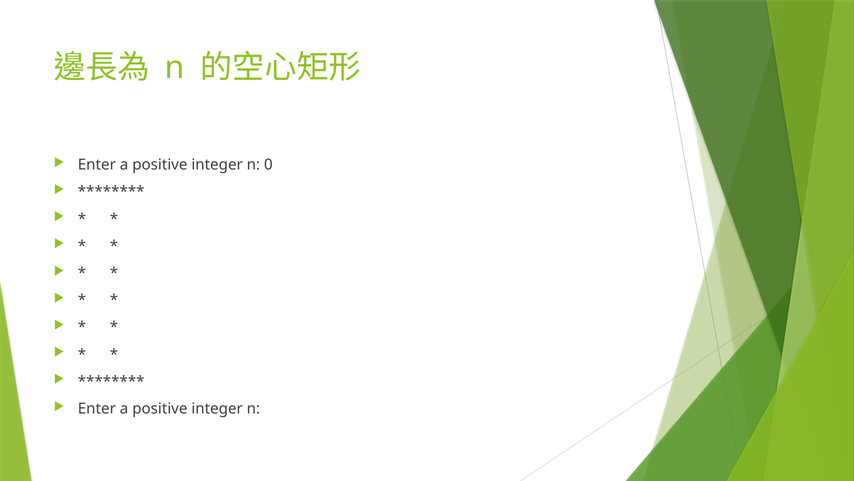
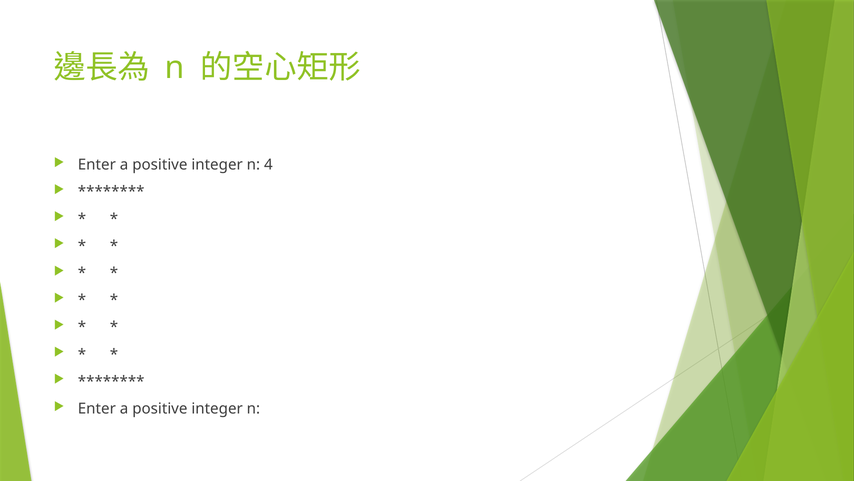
0: 0 -> 4
